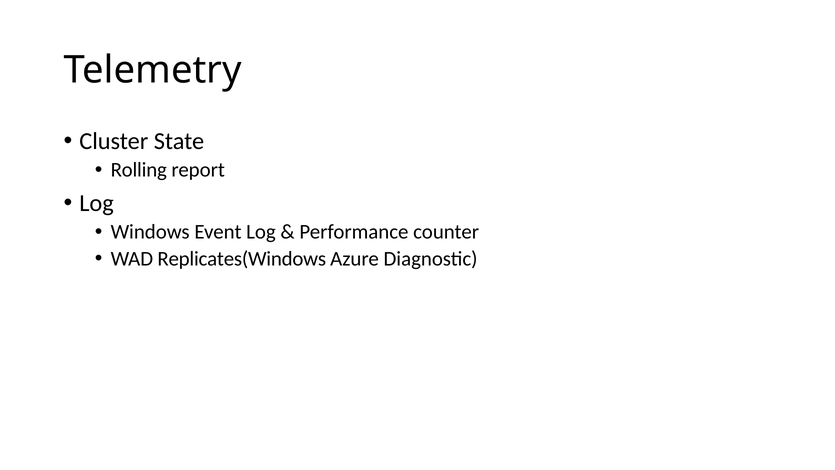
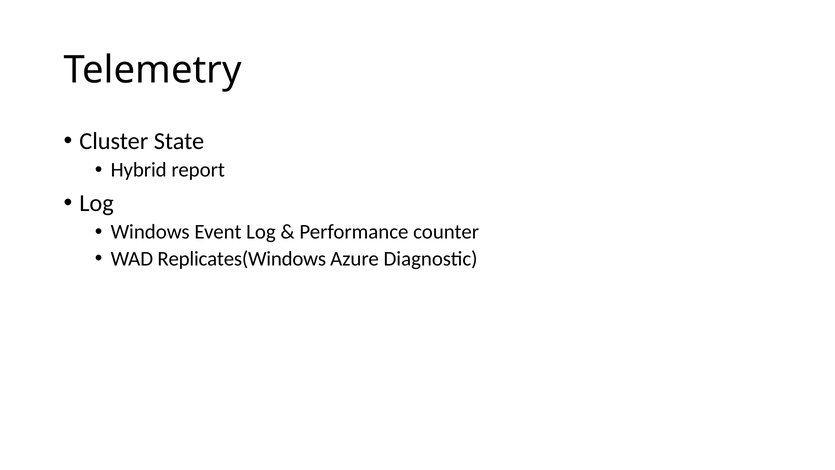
Rolling: Rolling -> Hybrid
